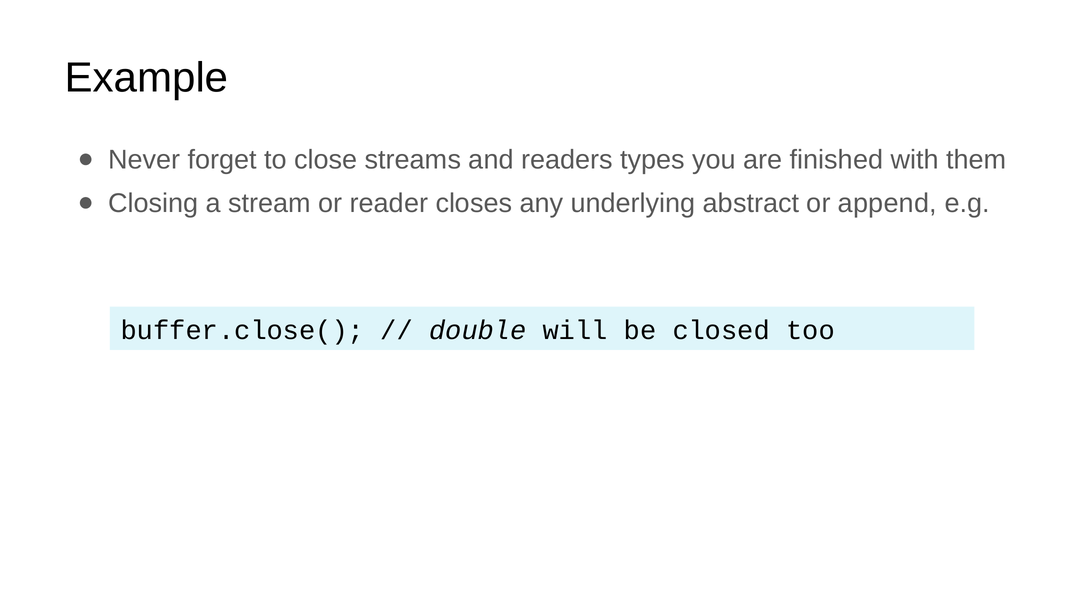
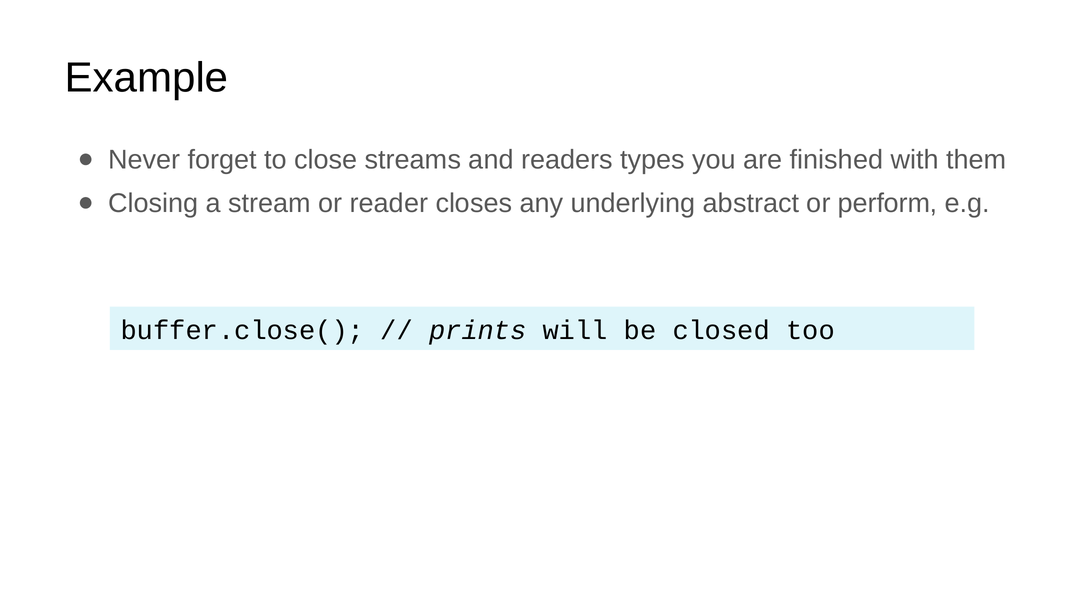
append: append -> perform
double: double -> prints
